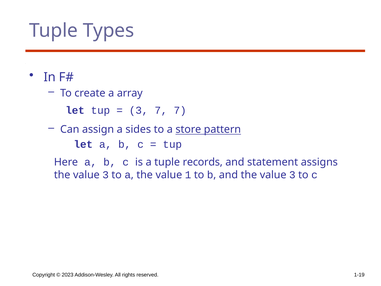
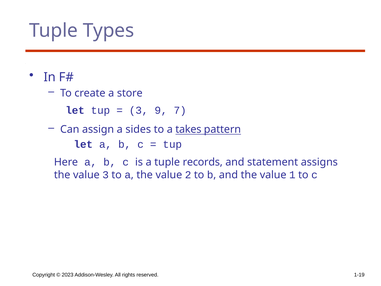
array: array -> store
3 7: 7 -> 9
store: store -> takes
1: 1 -> 2
and the value 3: 3 -> 1
